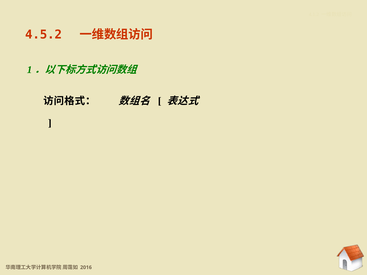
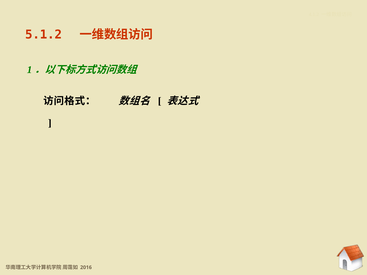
4.5.2: 4.5.2 -> 5.1.2
